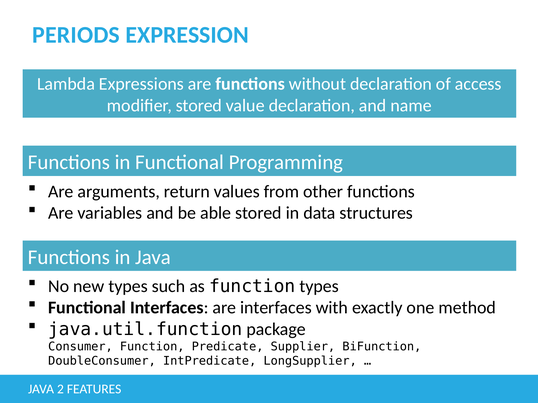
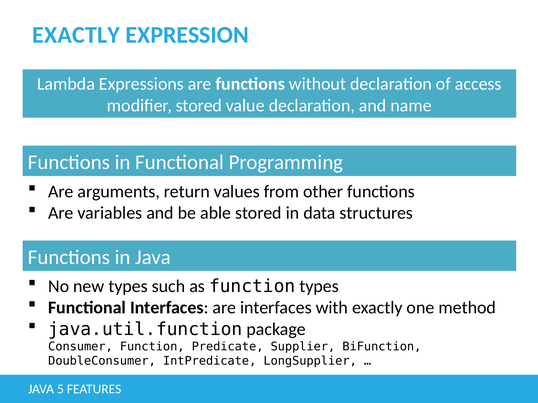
PERIODS at (76, 35): PERIODS -> EXACTLY
2: 2 -> 5
